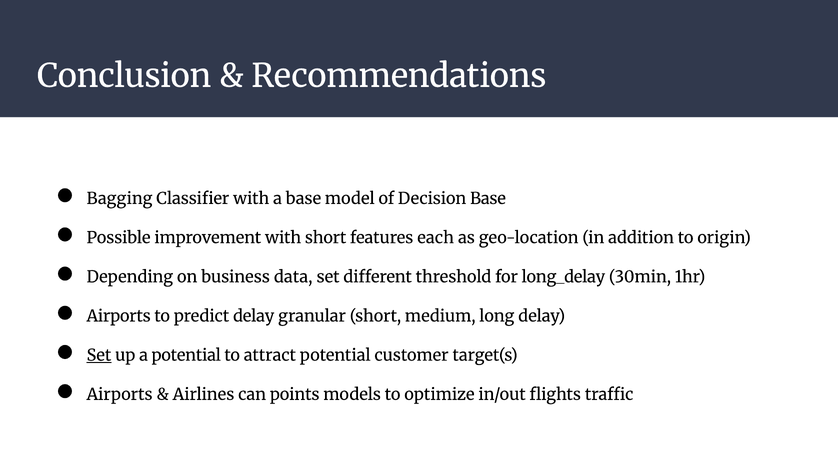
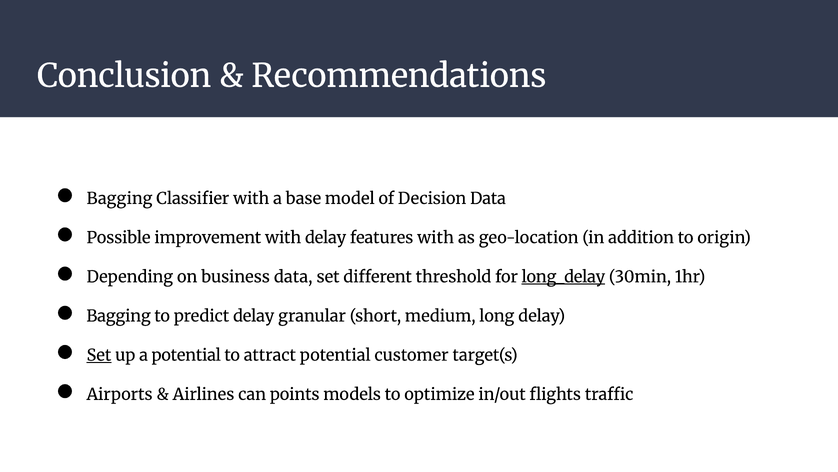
Decision Base: Base -> Data
with short: short -> delay
features each: each -> with
long_delay underline: none -> present
Airports at (119, 316): Airports -> Bagging
